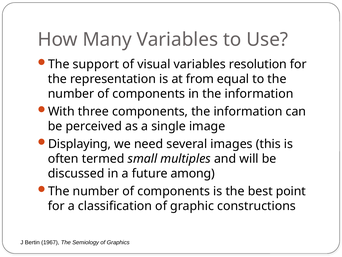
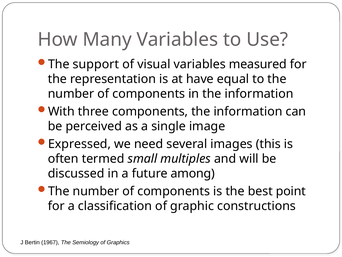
resolution: resolution -> measured
from: from -> have
Displaying: Displaying -> Expressed
